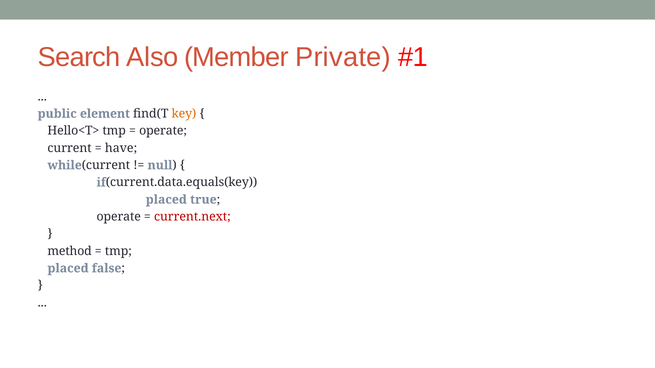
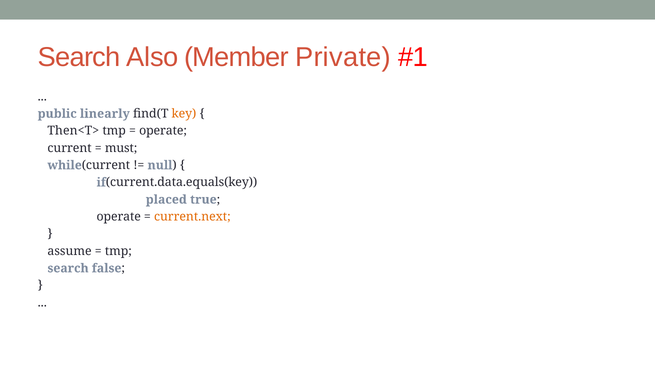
element: element -> linearly
Hello<T>: Hello<T> -> Then<T>
have: have -> must
current.next colour: red -> orange
method: method -> assume
placed at (68, 269): placed -> search
